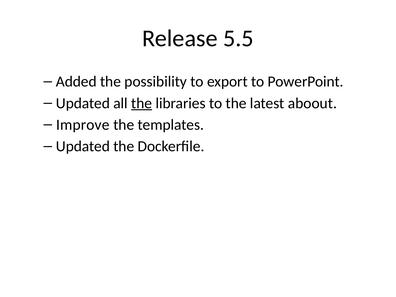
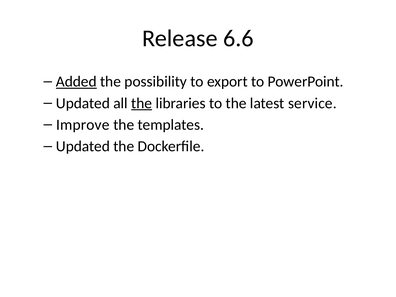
5.5: 5.5 -> 6.6
Added underline: none -> present
aboout: aboout -> service
